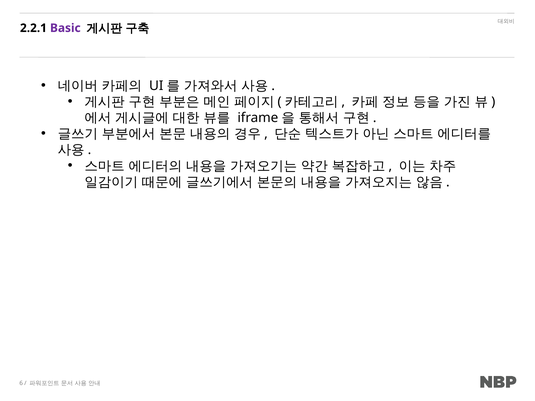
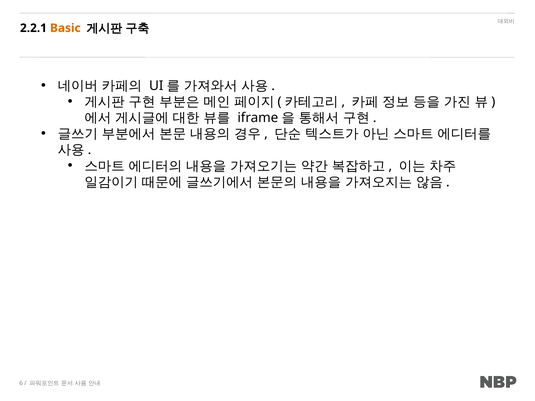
Basic colour: purple -> orange
